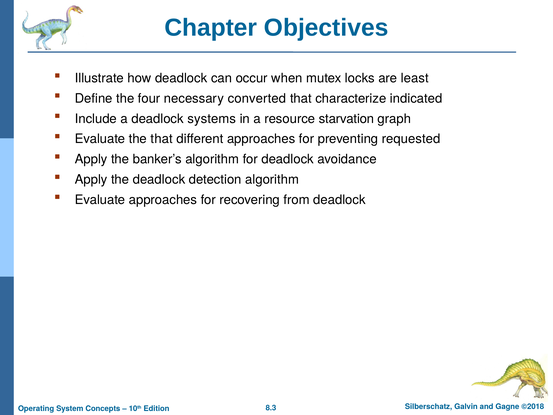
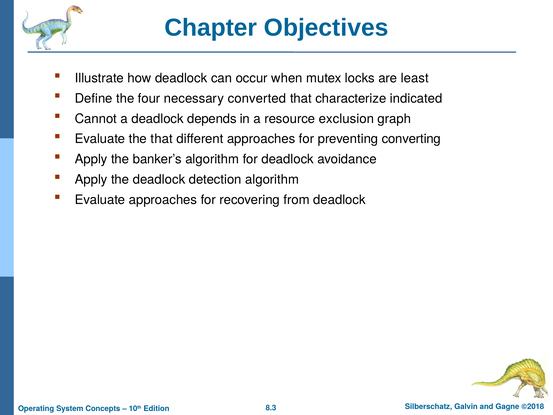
Include: Include -> Cannot
systems: systems -> depends
starvation: starvation -> exclusion
requested: requested -> converting
